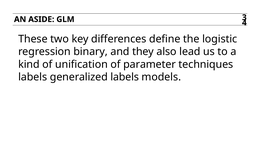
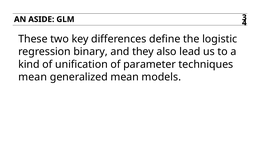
labels at (33, 77): labels -> mean
generalized labels: labels -> mean
